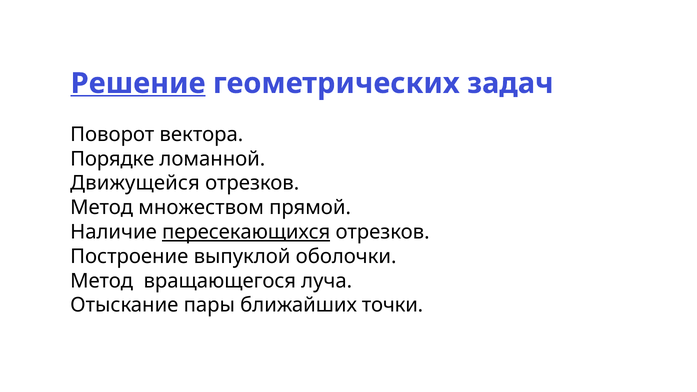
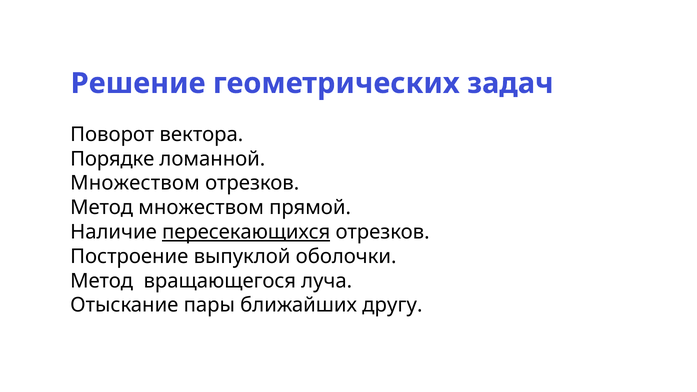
Решение underline: present -> none
Движущейся at (135, 183): Движущейся -> Множеством
точки: точки -> другу
